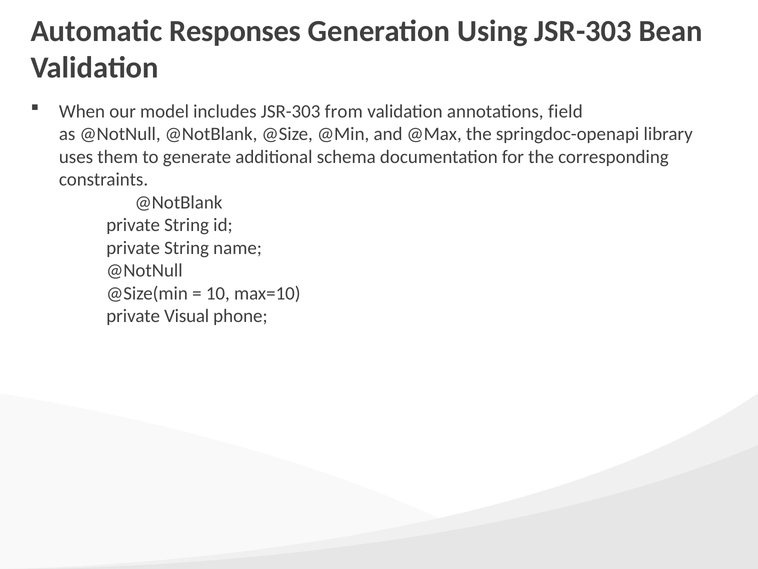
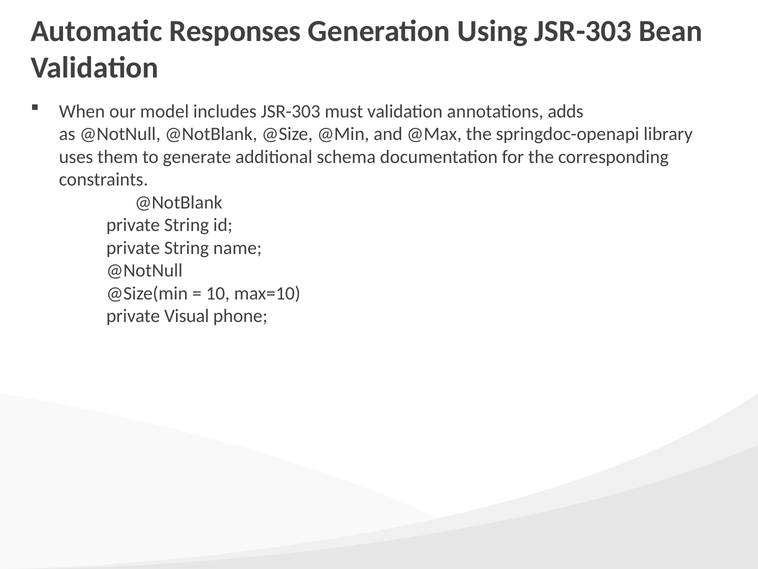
from: from -> must
field: field -> adds
